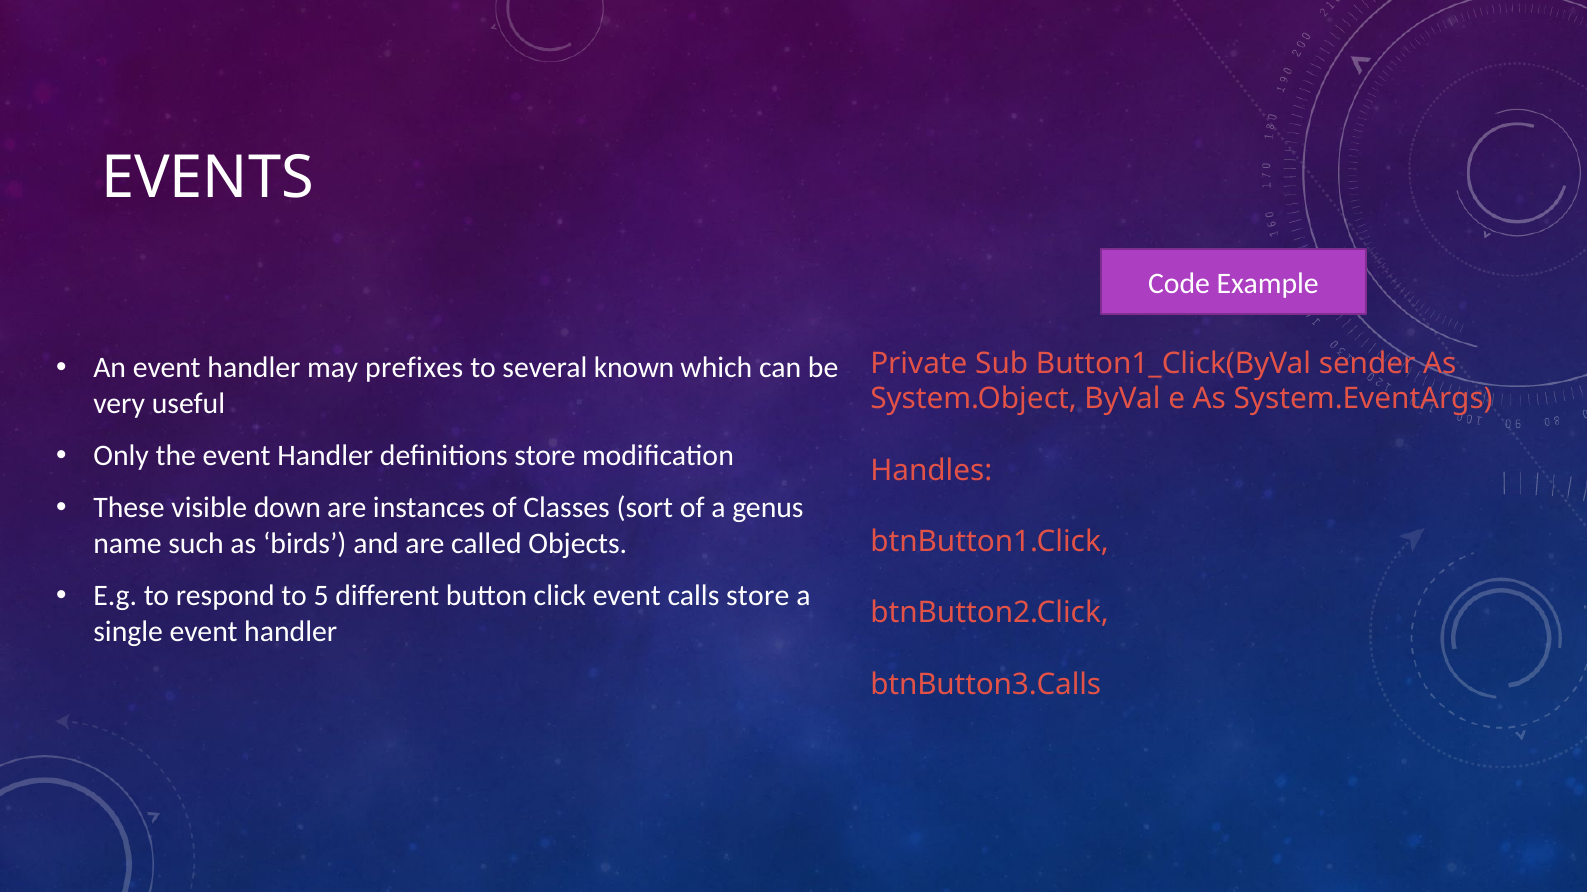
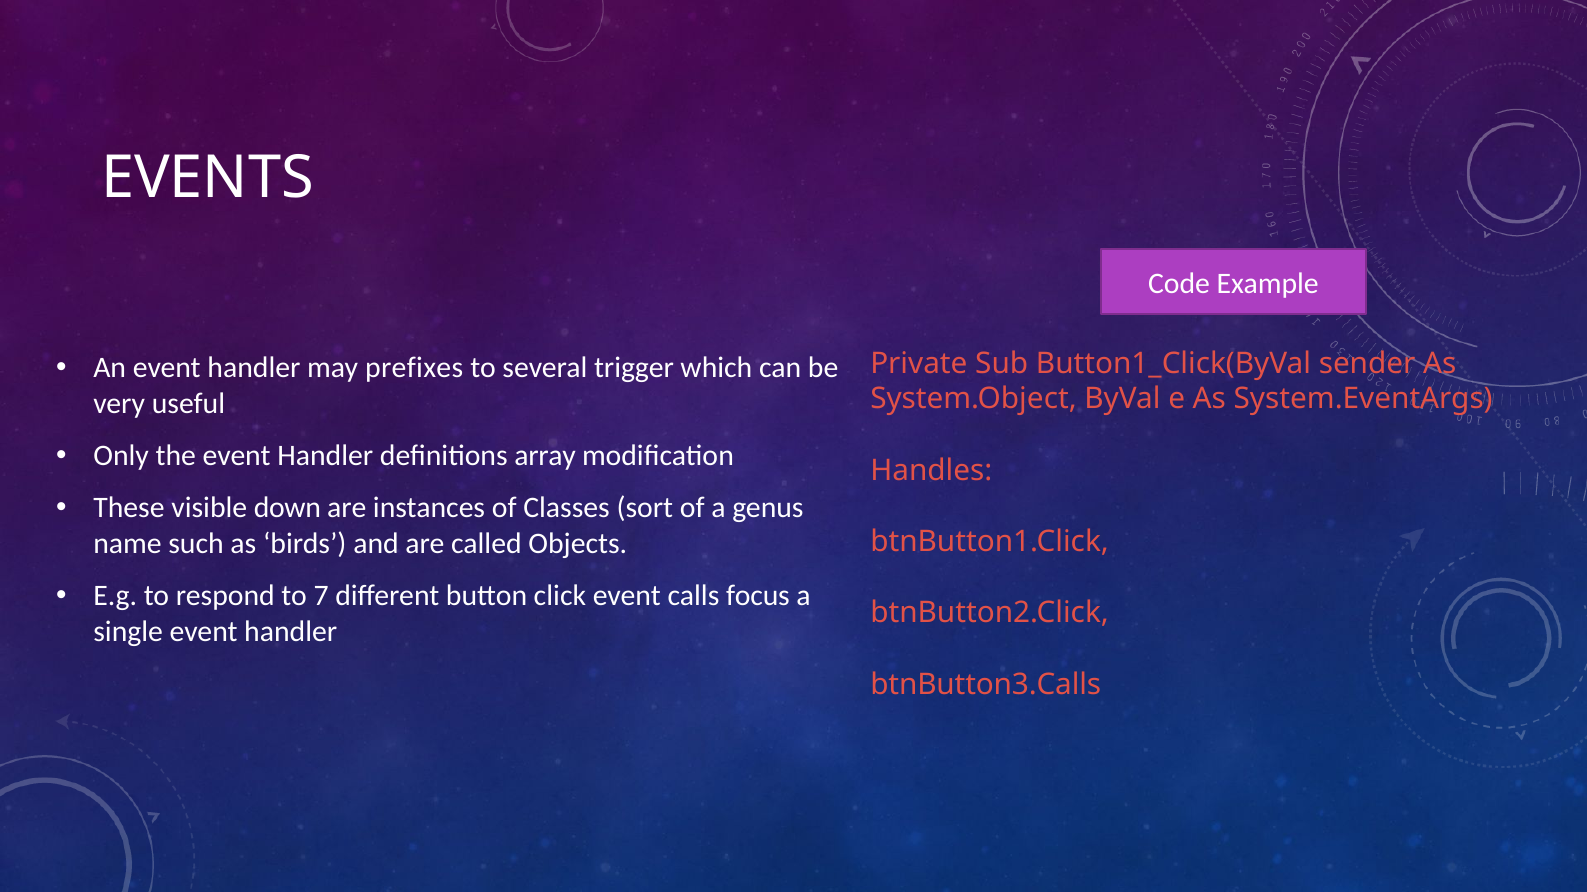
known: known -> trigger
definitions store: store -> array
5: 5 -> 7
calls store: store -> focus
